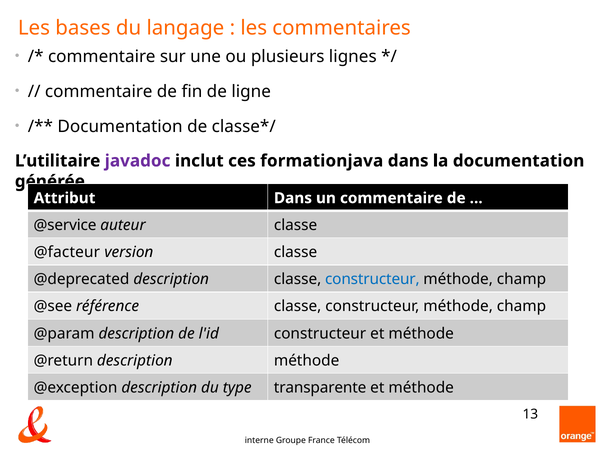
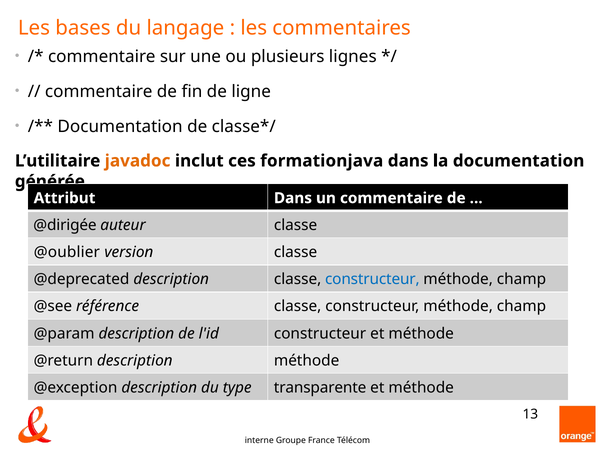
javadoc colour: purple -> orange
@service: @service -> @dirigée
@facteur: @facteur -> @oublier
